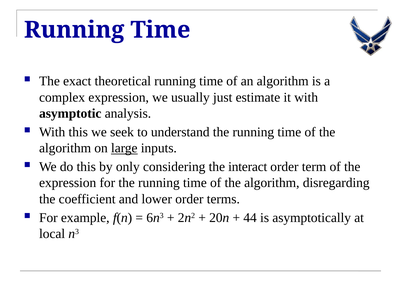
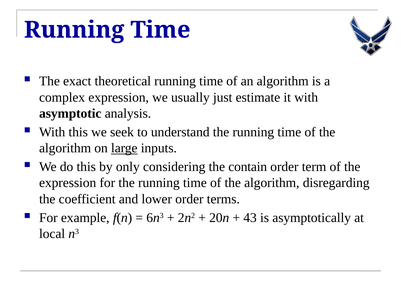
interact: interact -> contain
44: 44 -> 43
